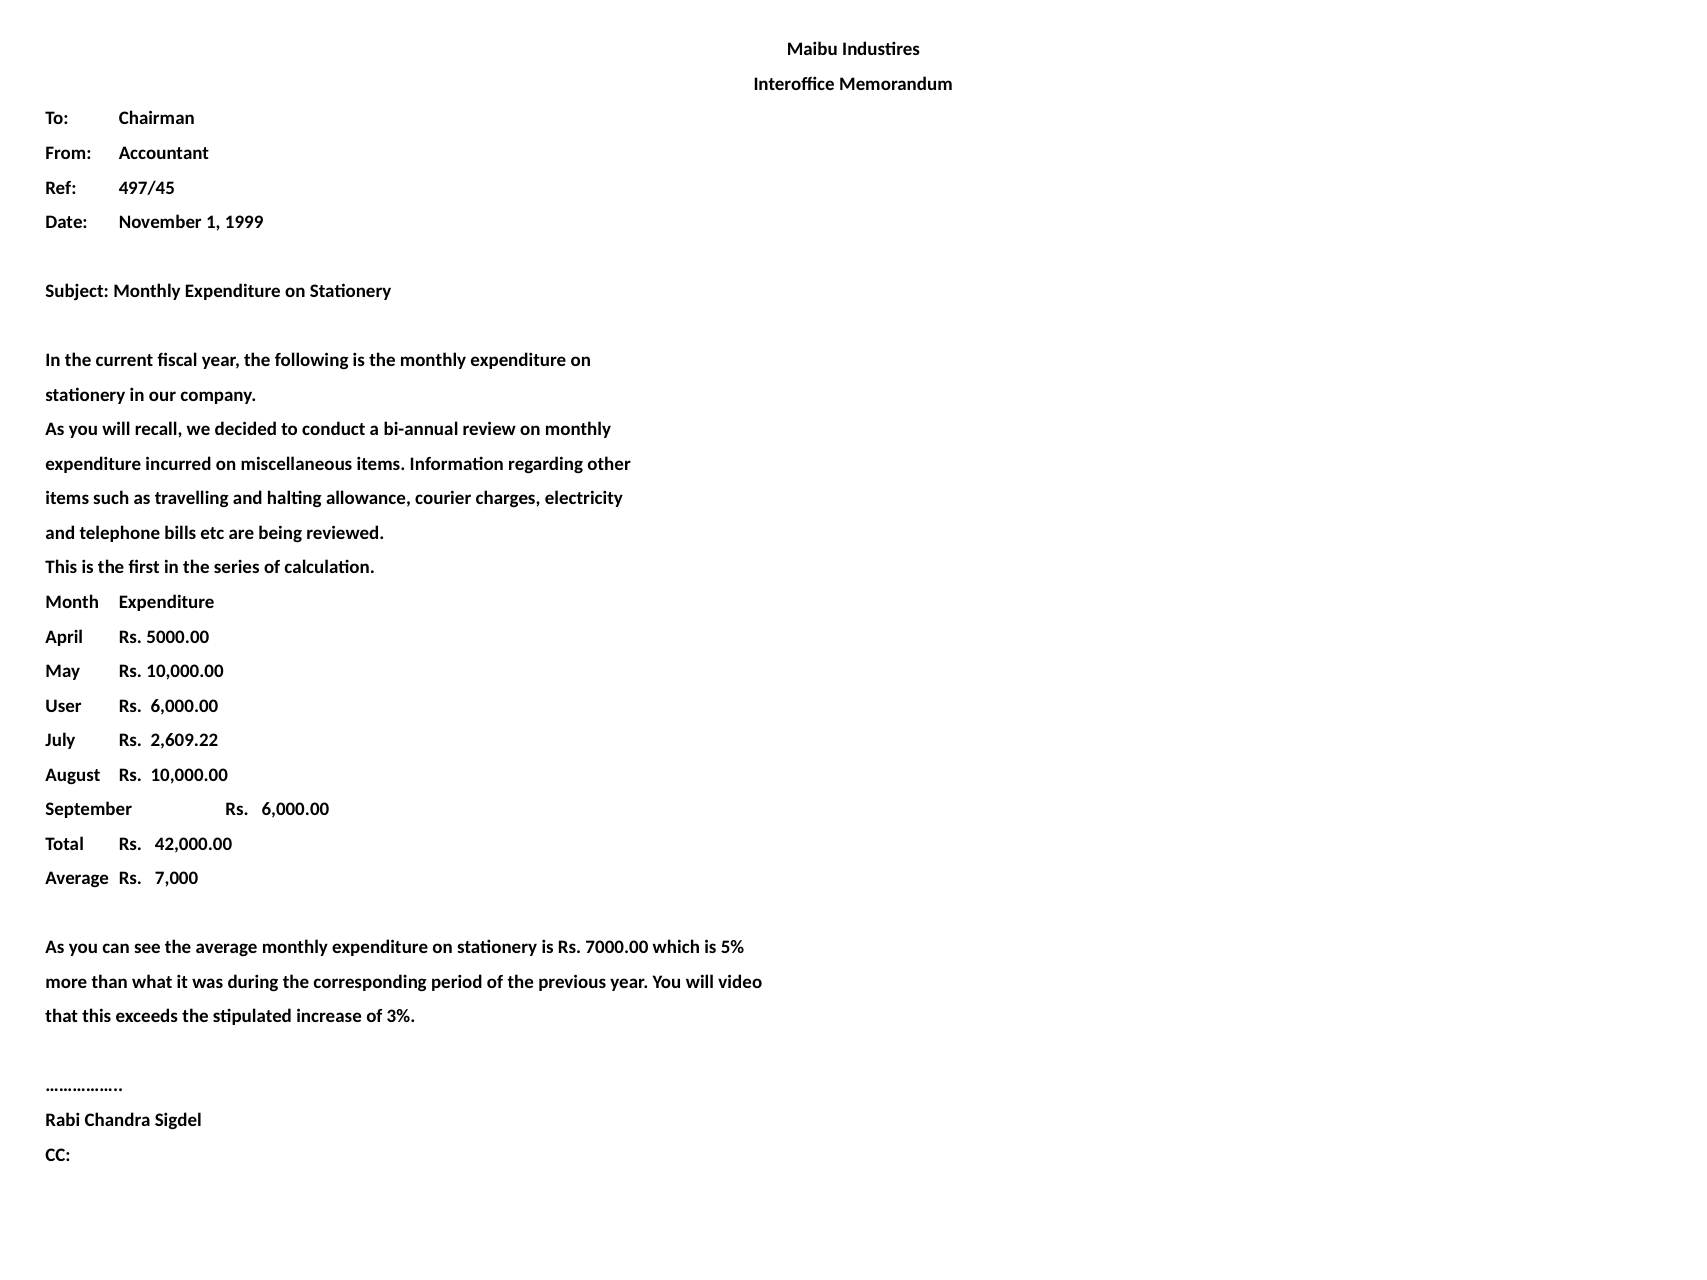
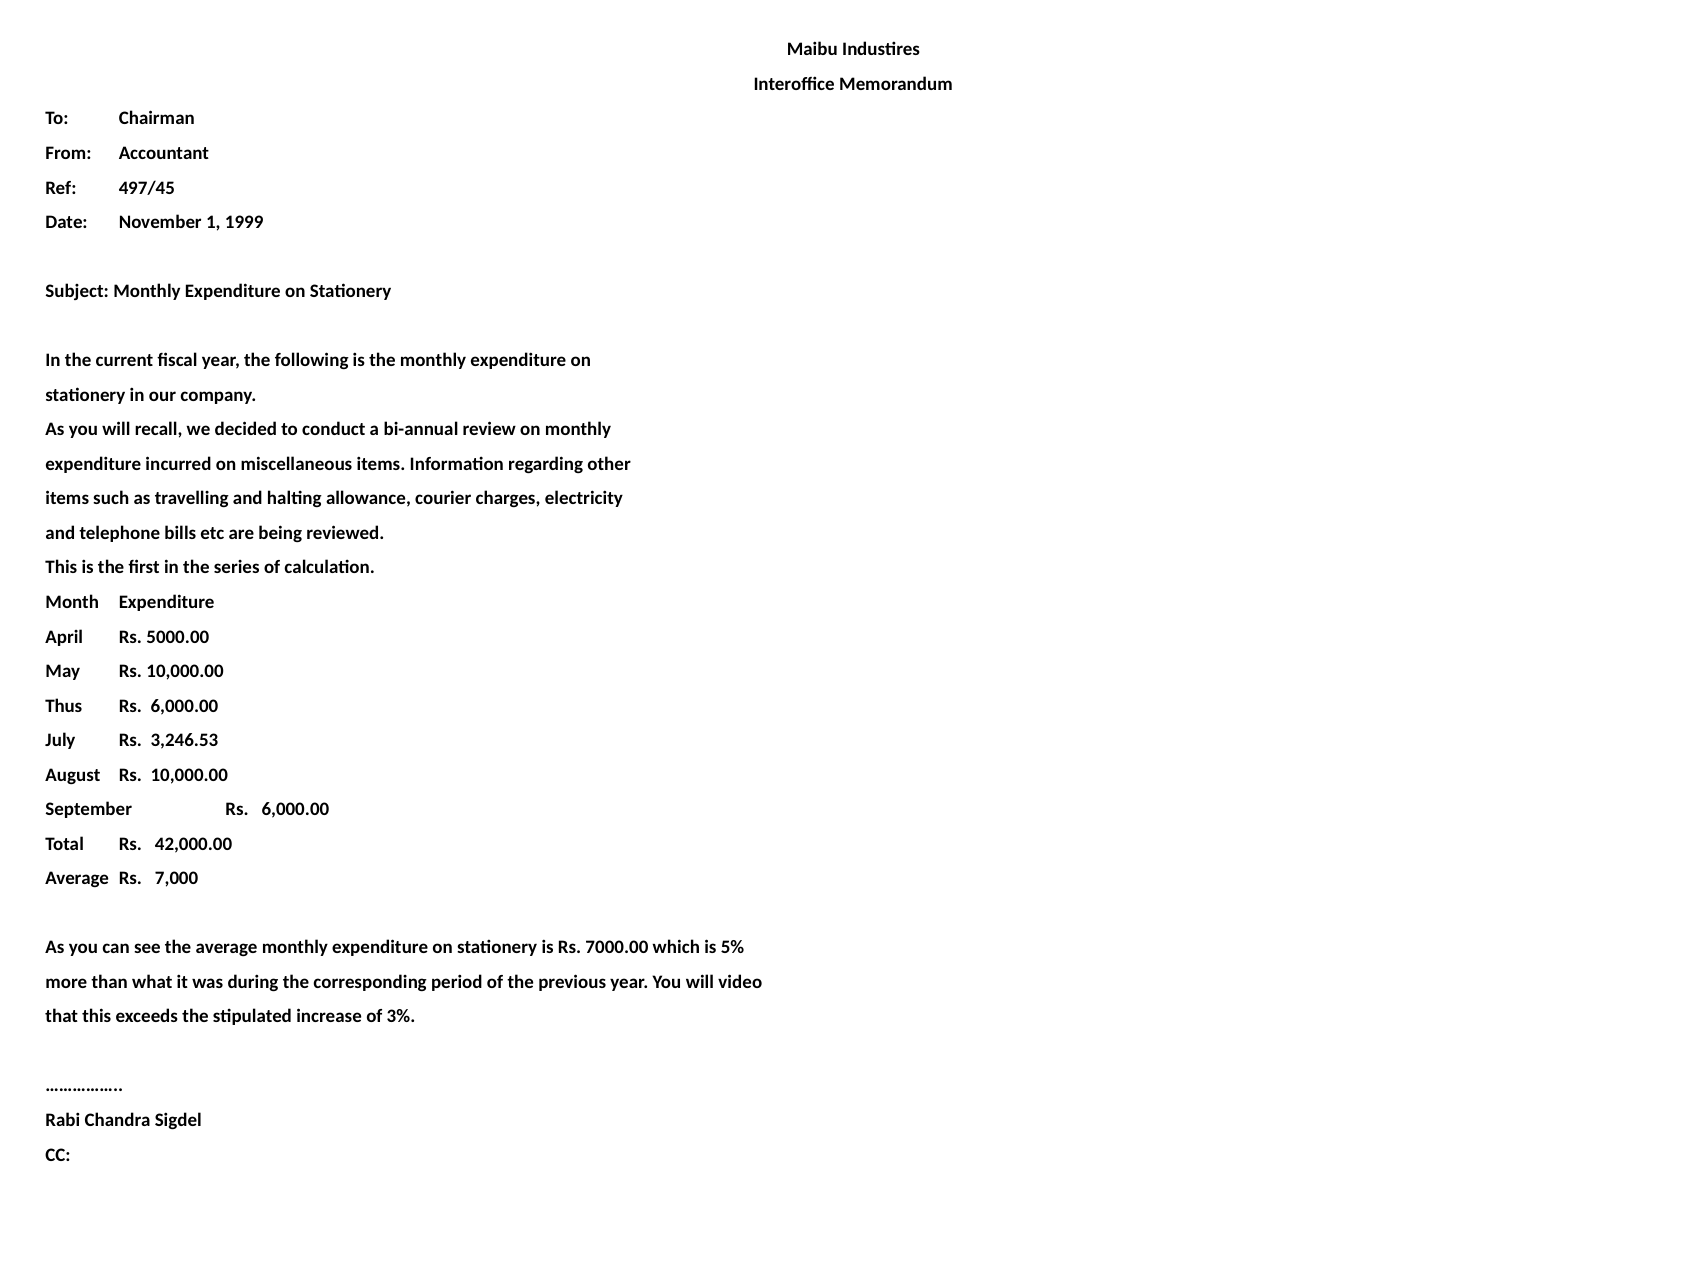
User: User -> Thus
2,609.22: 2,609.22 -> 3,246.53
